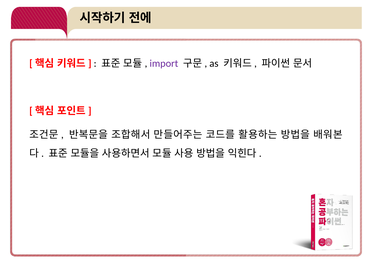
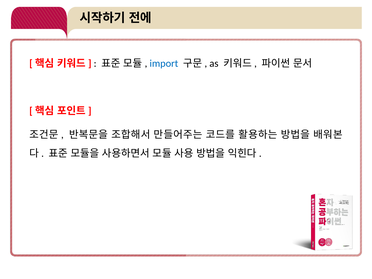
import colour: purple -> blue
